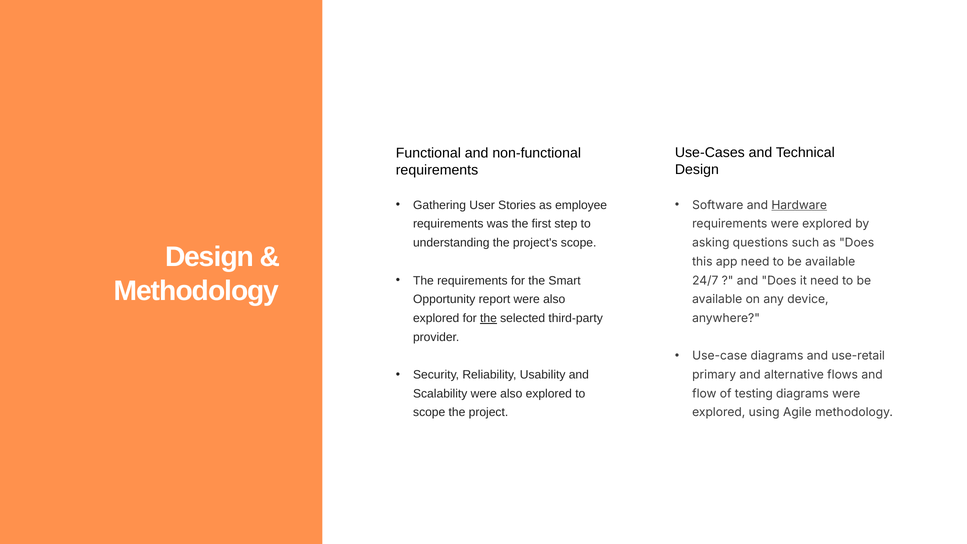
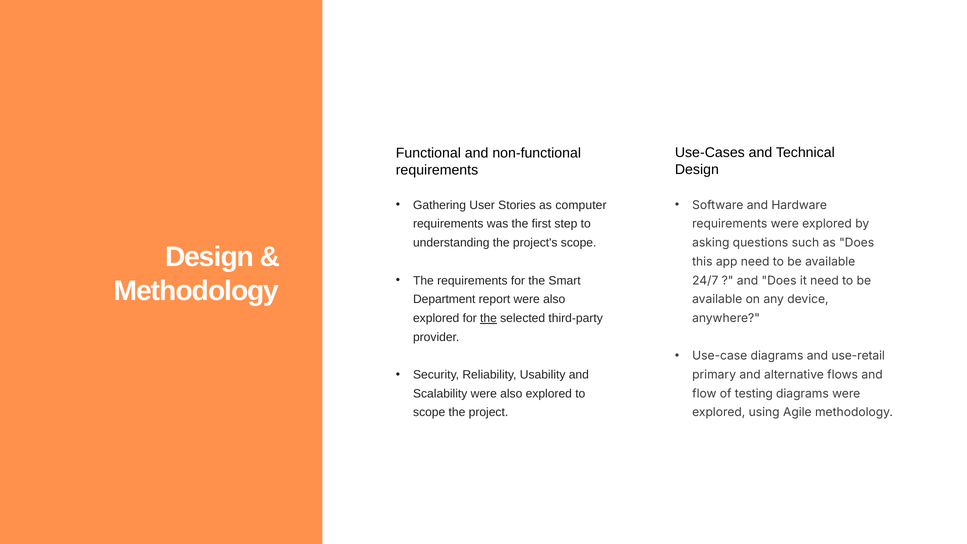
employee: employee -> computer
Hardware underline: present -> none
Opportunity: Opportunity -> Department
